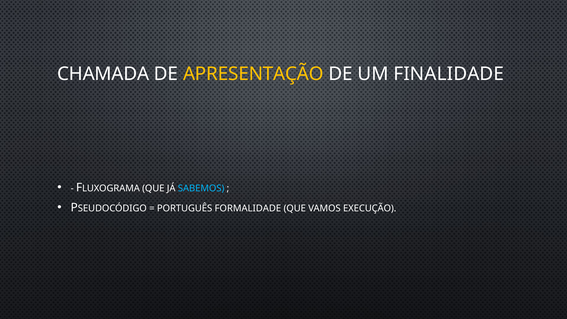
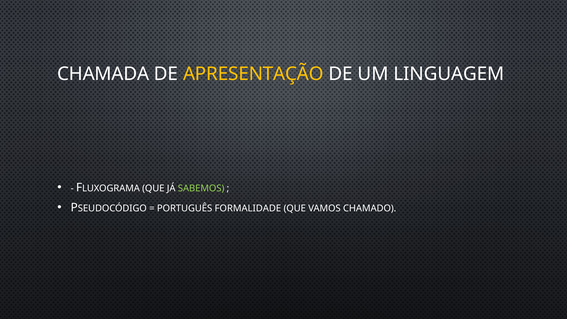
FINALIDADE: FINALIDADE -> LINGUAGEM
SABEMOS colour: light blue -> light green
EXECUÇÃO: EXECUÇÃO -> CHAMADO
